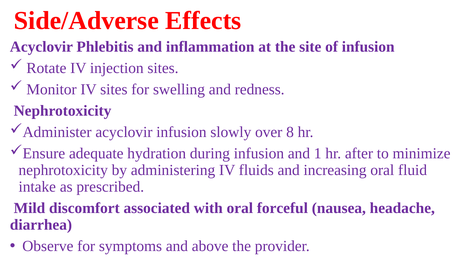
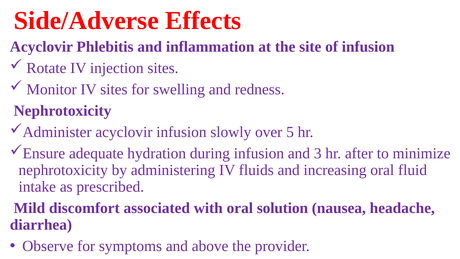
8: 8 -> 5
1: 1 -> 3
forceful: forceful -> solution
